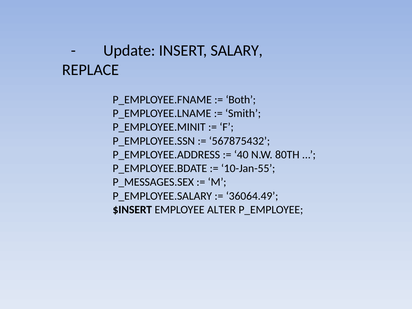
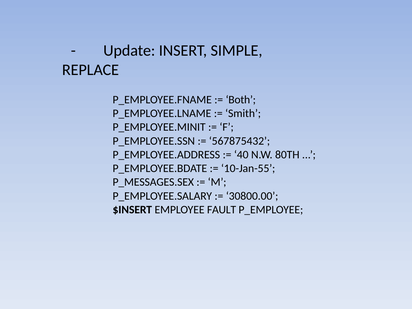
SALARY: SALARY -> SIMPLE
36064.49: 36064.49 -> 30800.00
ALTER: ALTER -> FAULT
